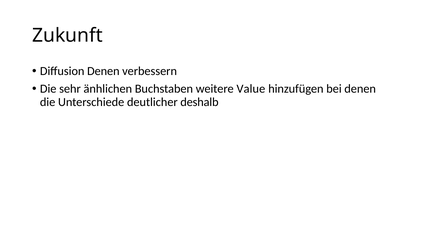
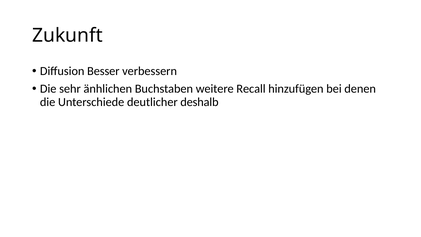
Diffusion Denen: Denen -> Besser
Value: Value -> Recall
